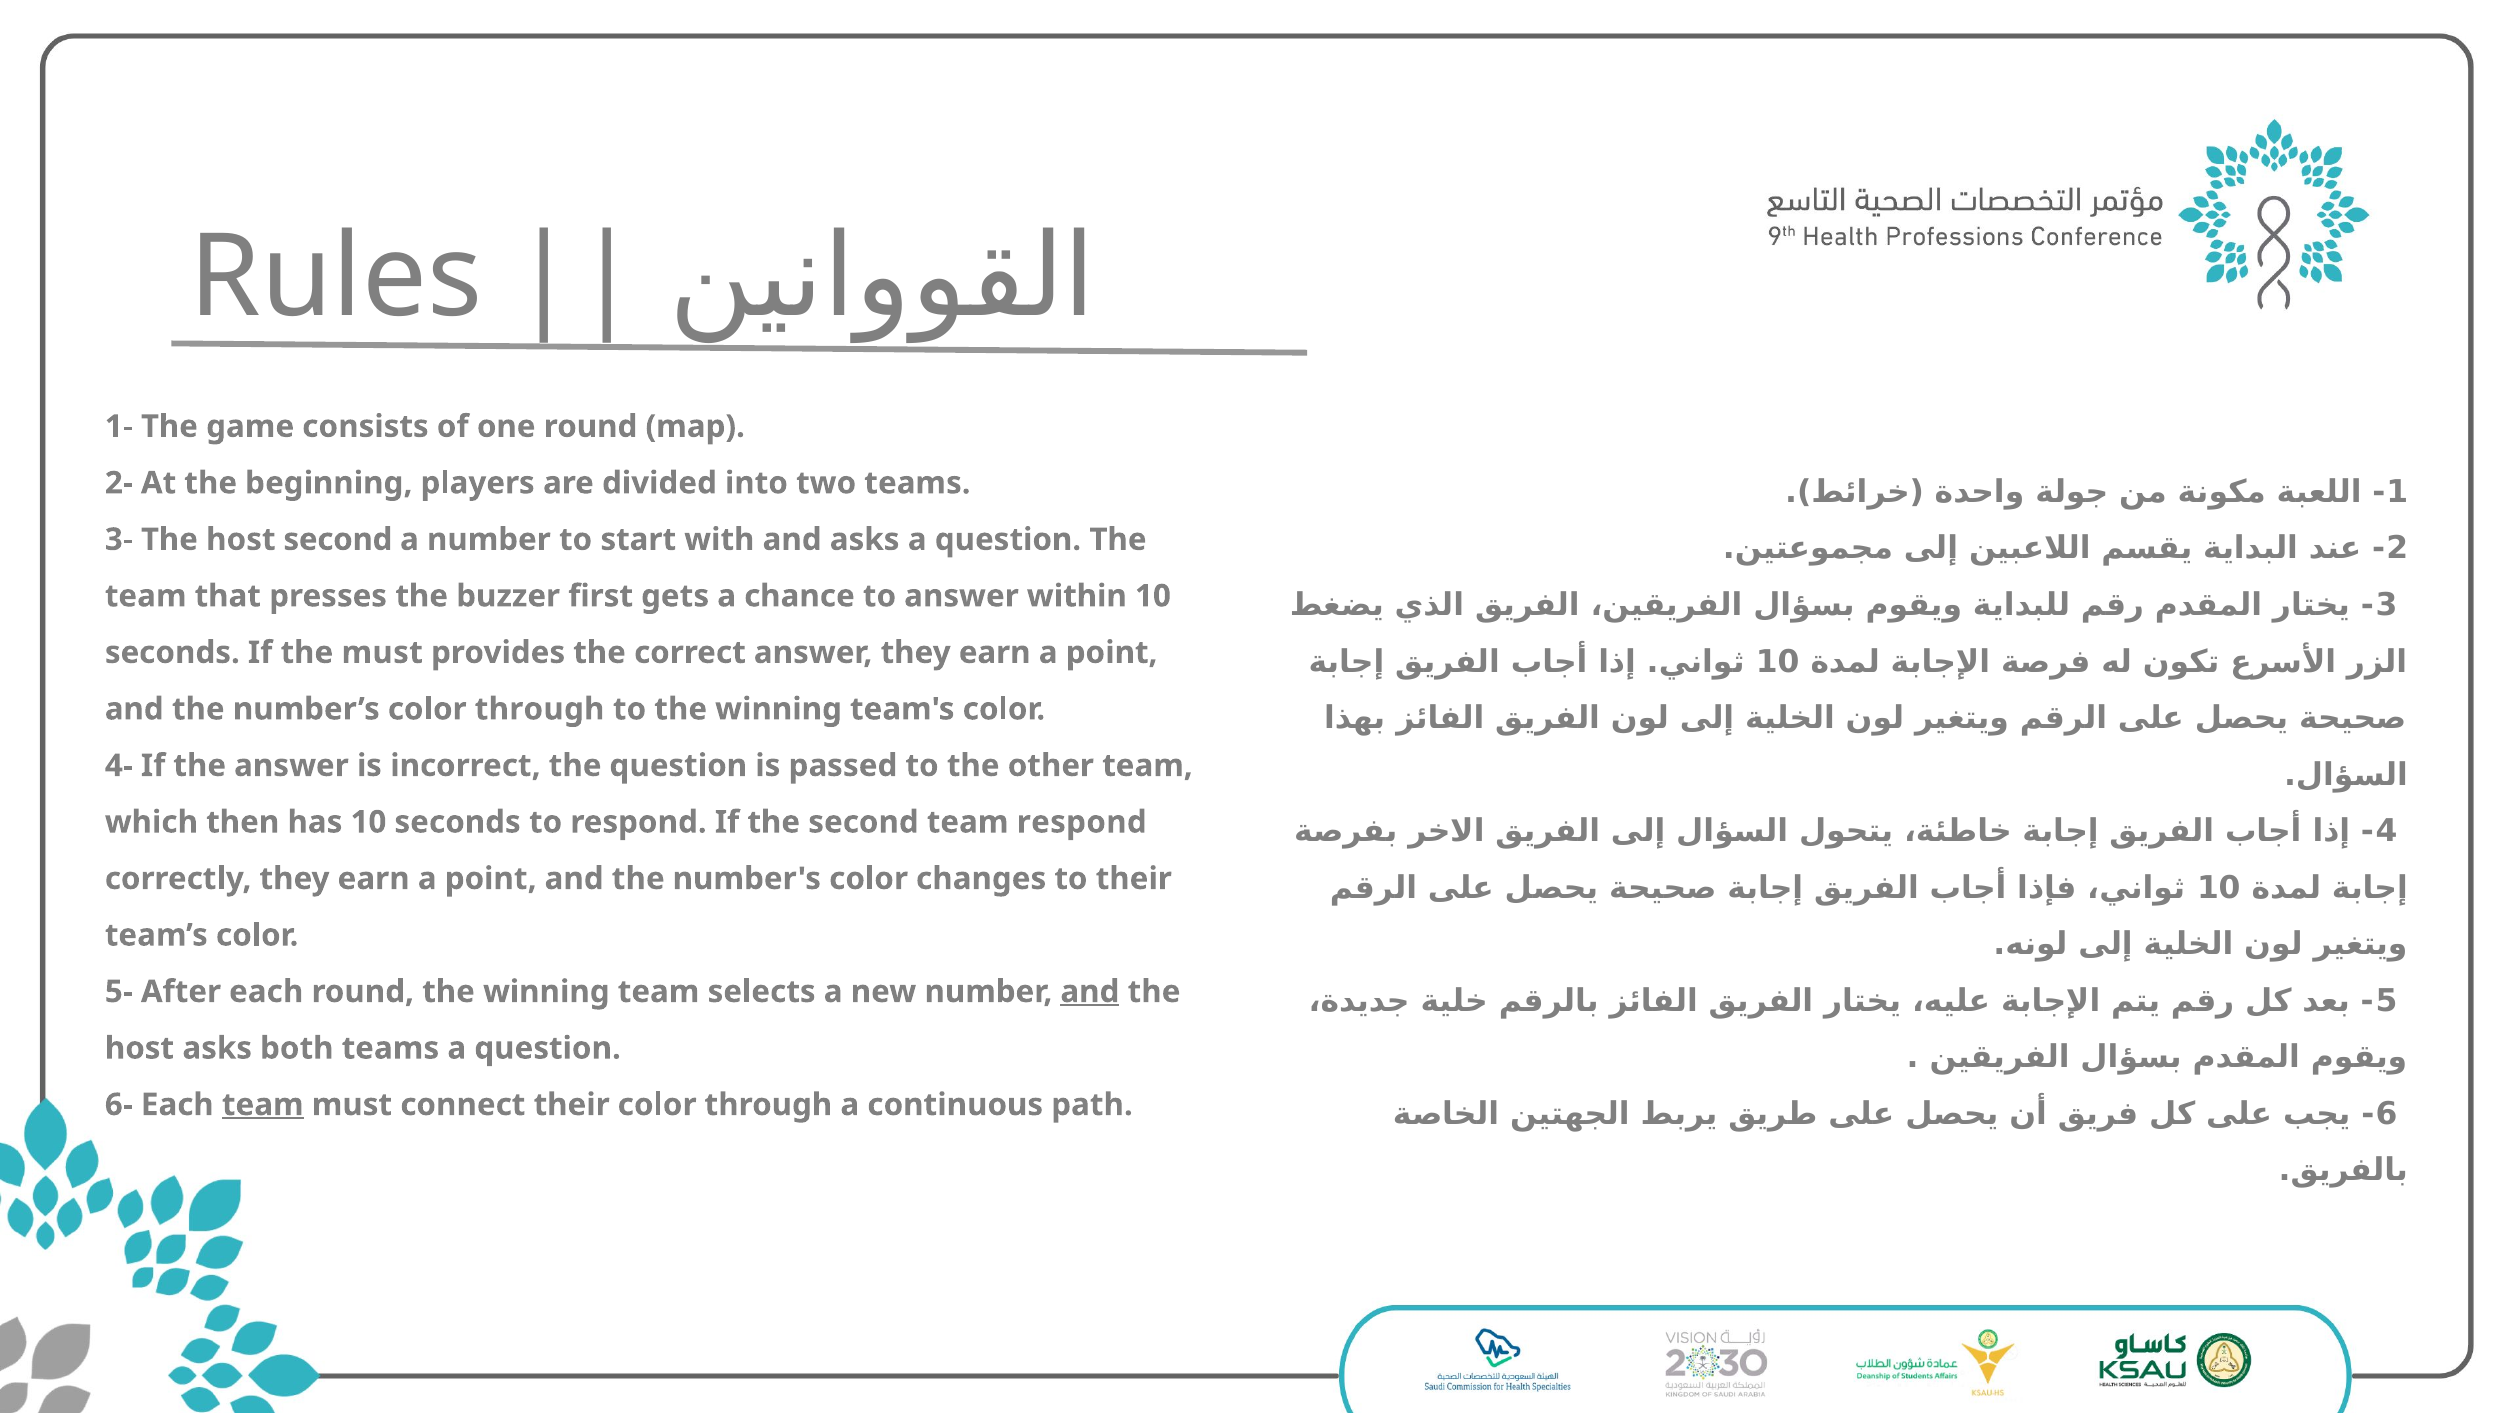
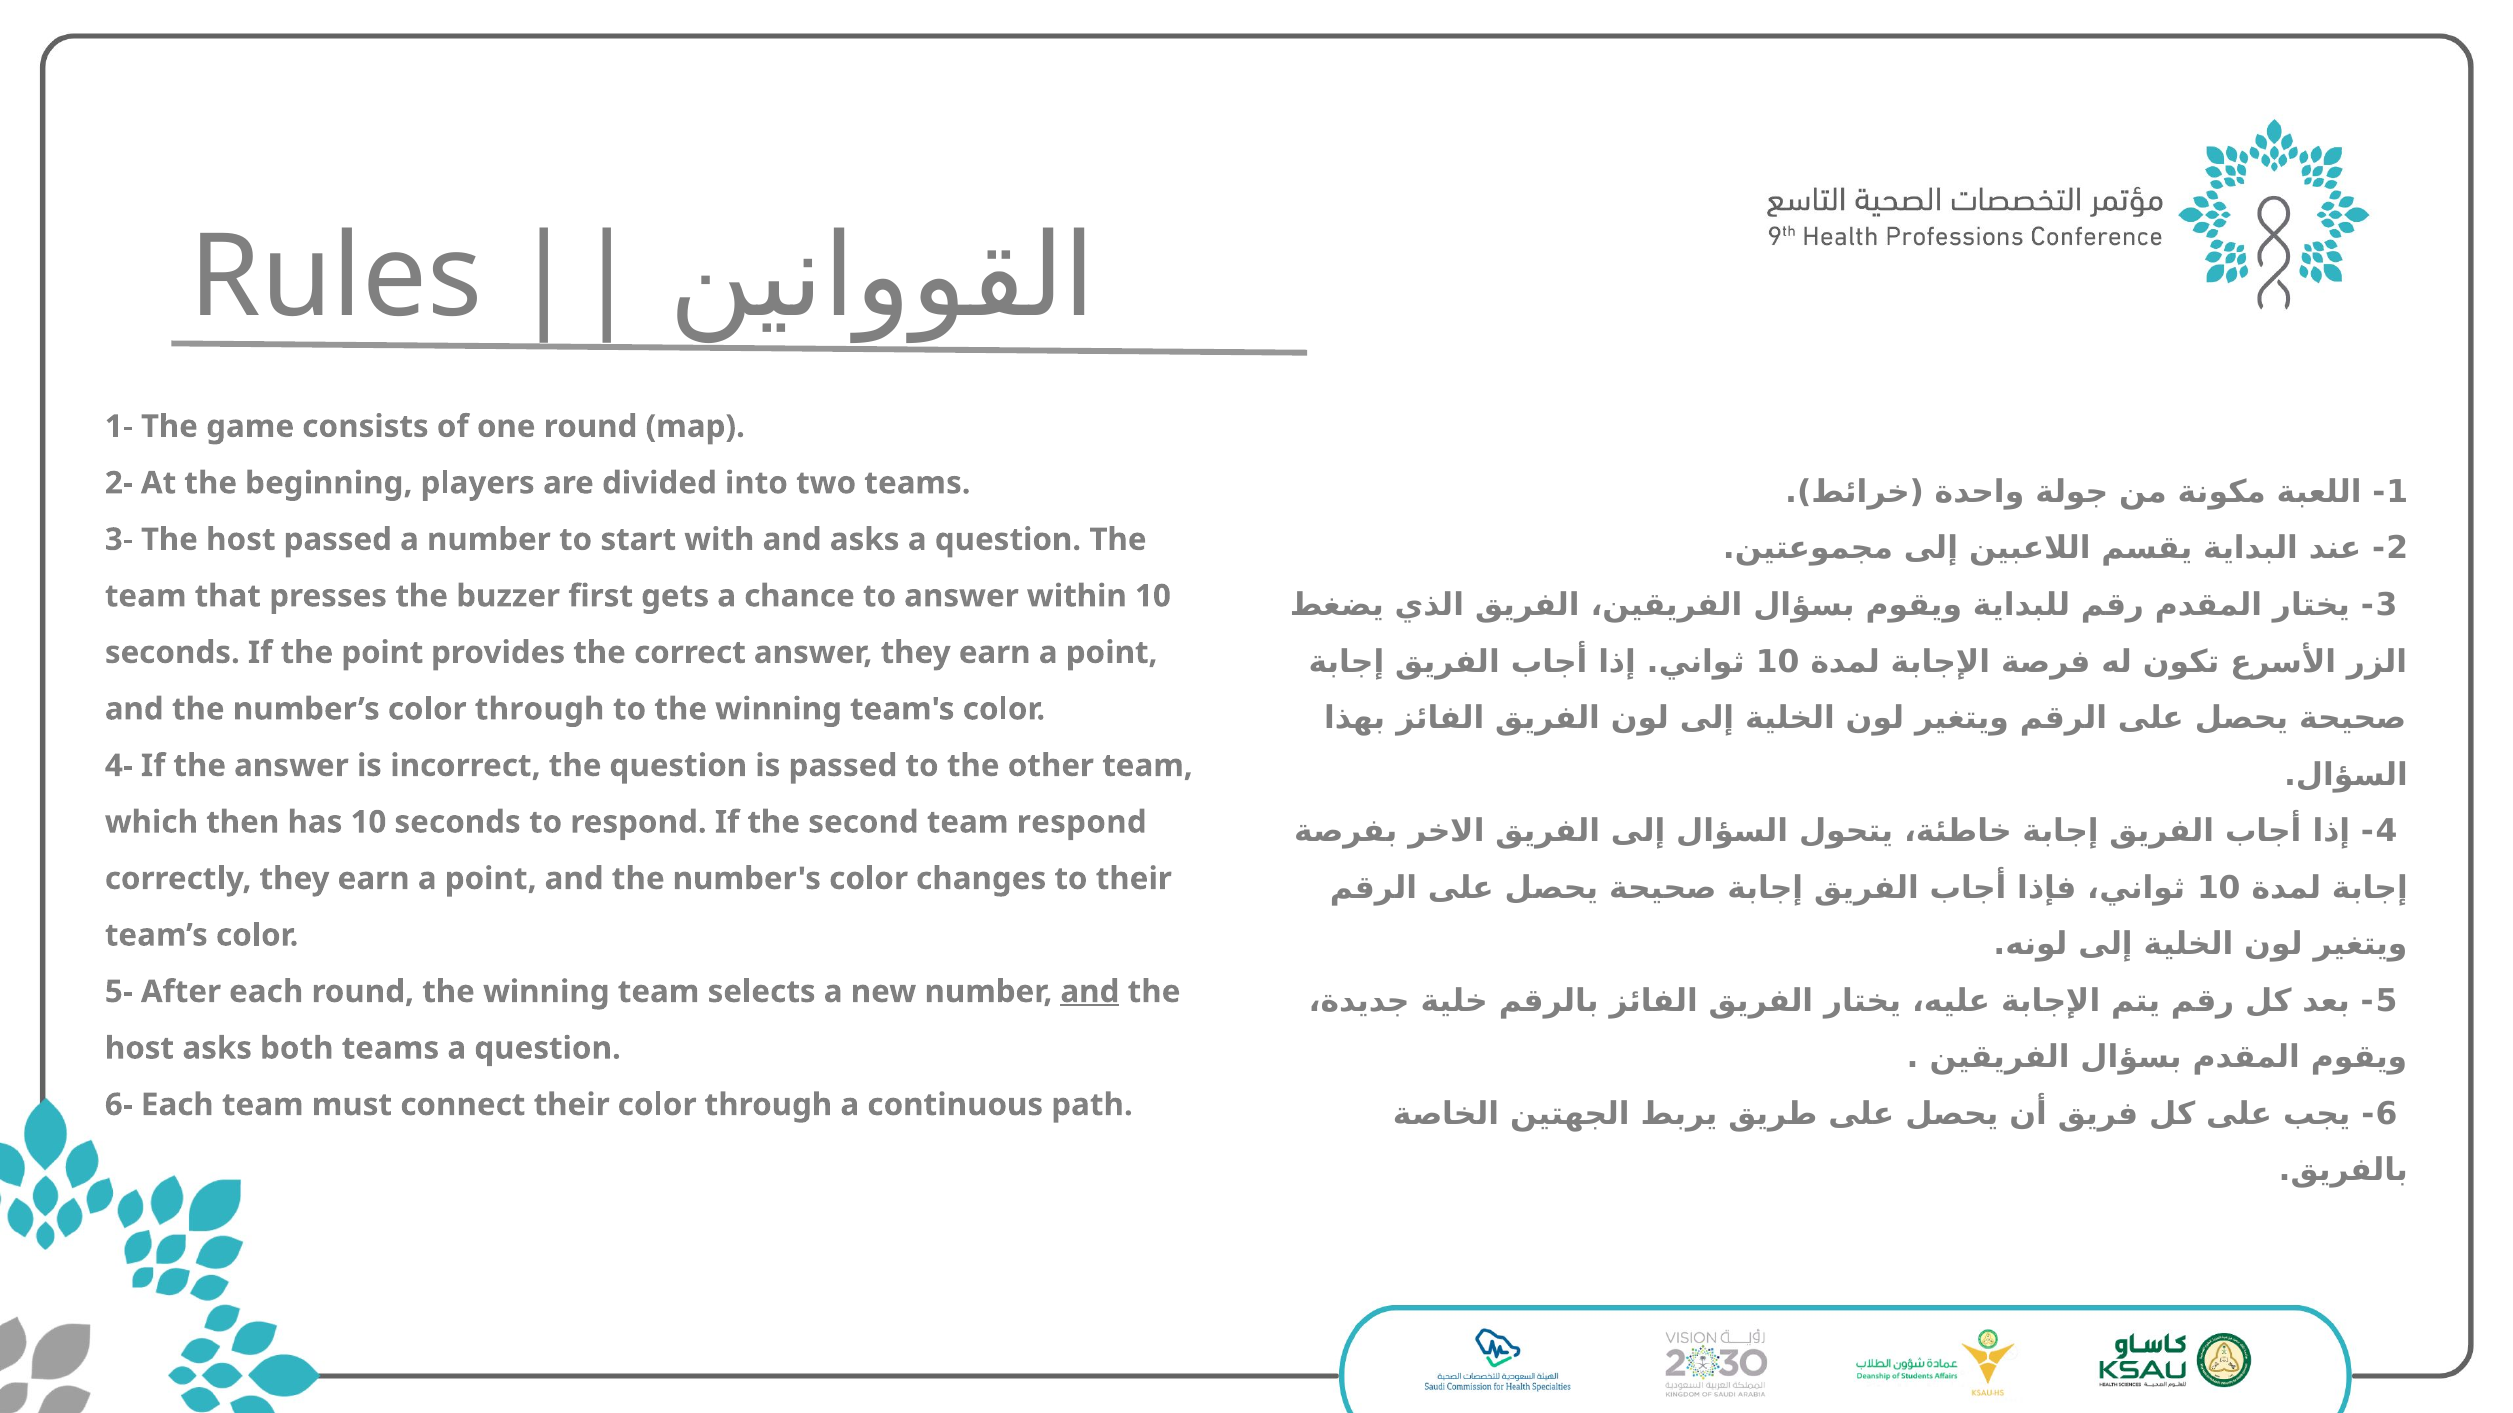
host second: second -> passed
the must: must -> point
team at (263, 1105) underline: present -> none
